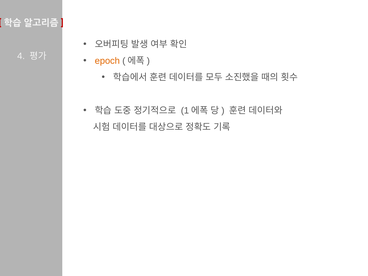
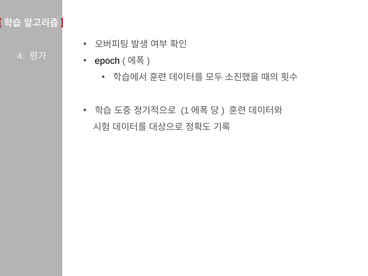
epoch colour: orange -> black
